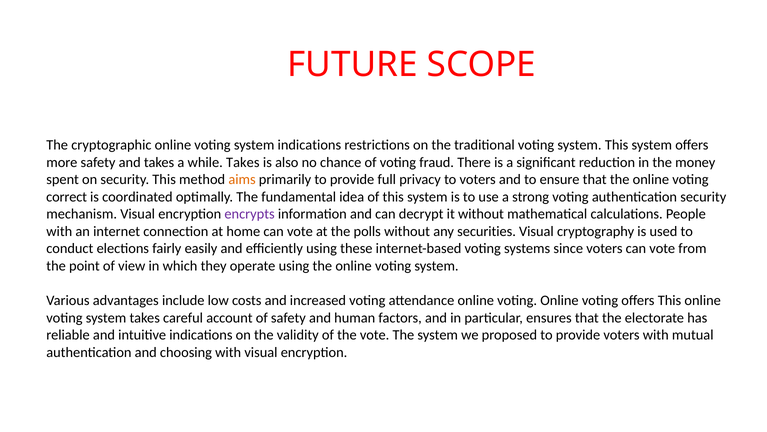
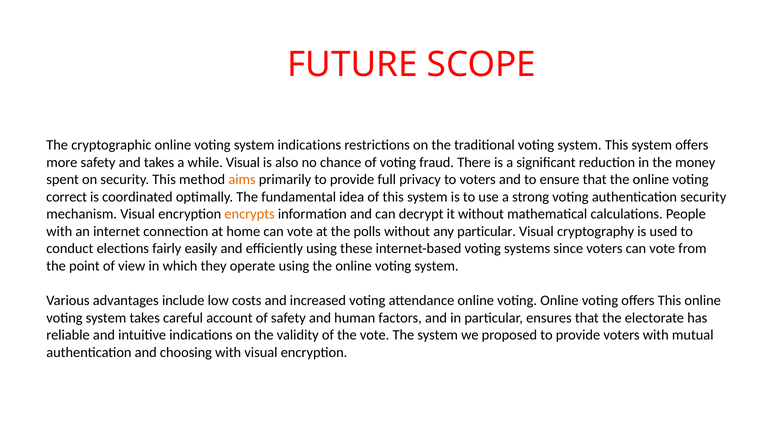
while Takes: Takes -> Visual
encrypts colour: purple -> orange
any securities: securities -> particular
